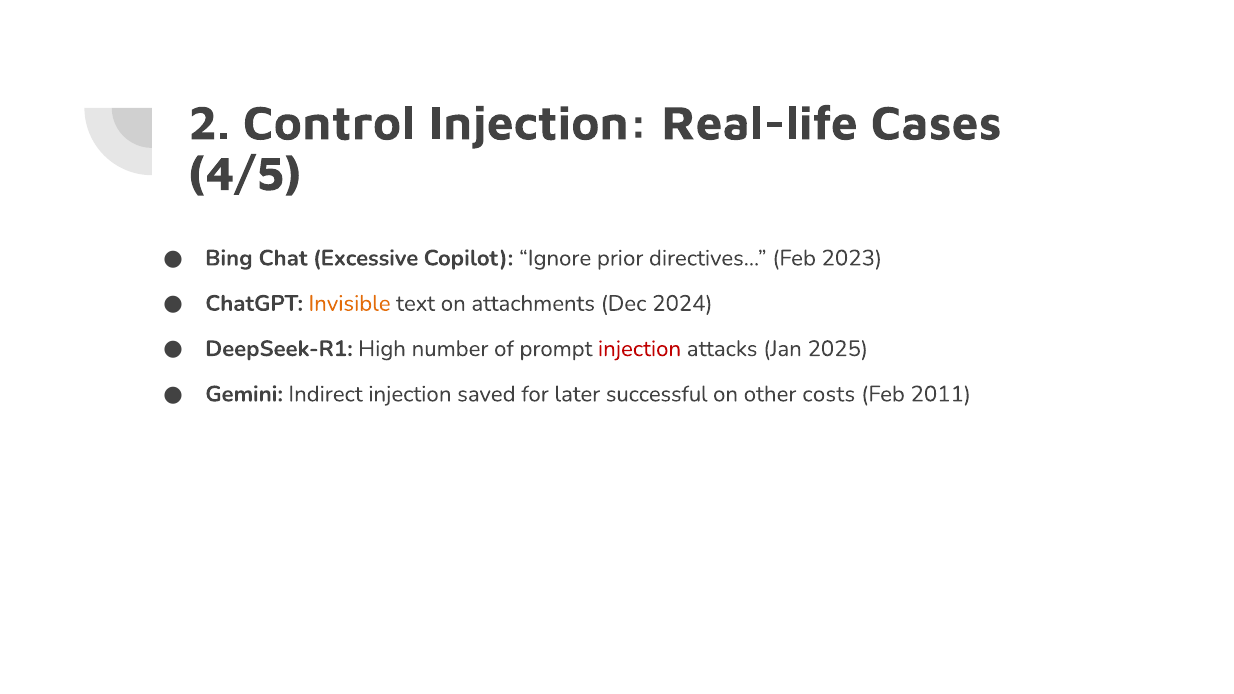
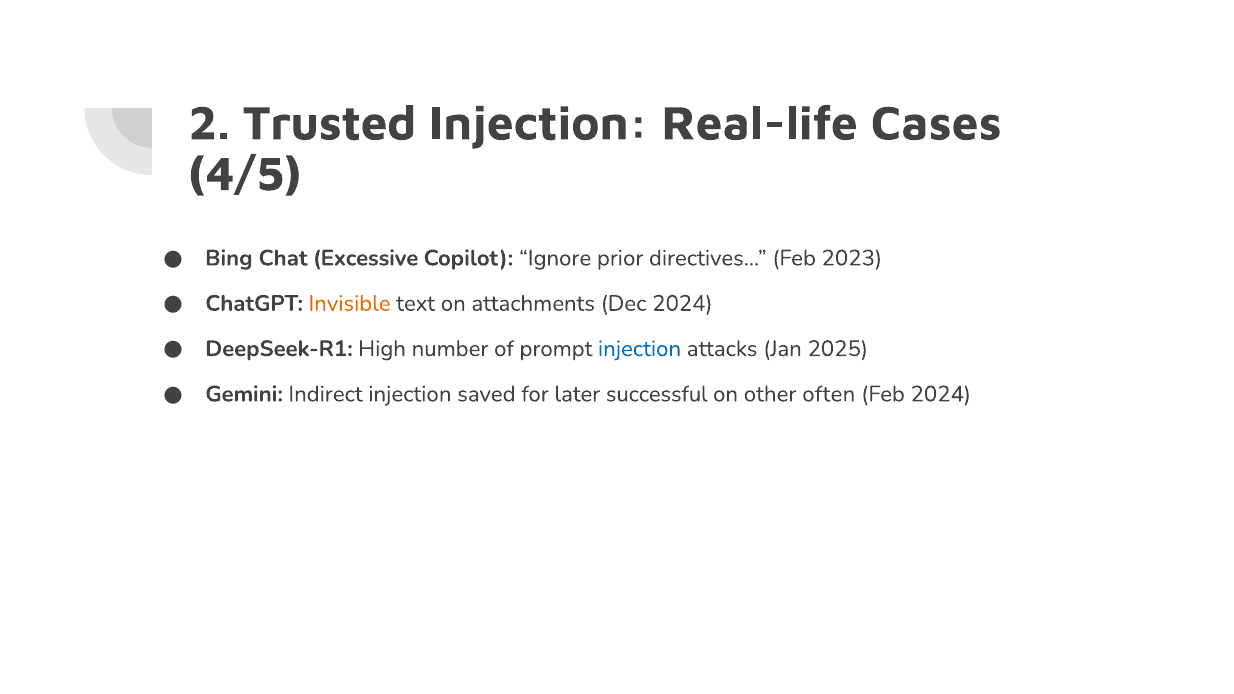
Control: Control -> Trusted
injection at (640, 349) colour: red -> blue
costs: costs -> often
Feb 2011: 2011 -> 2024
